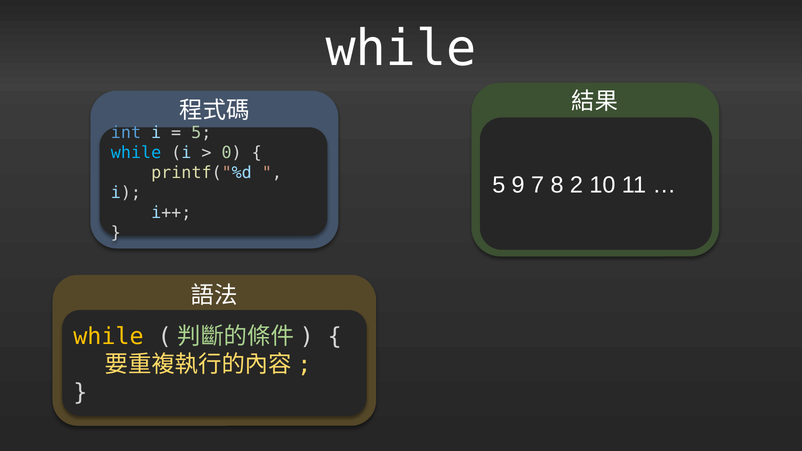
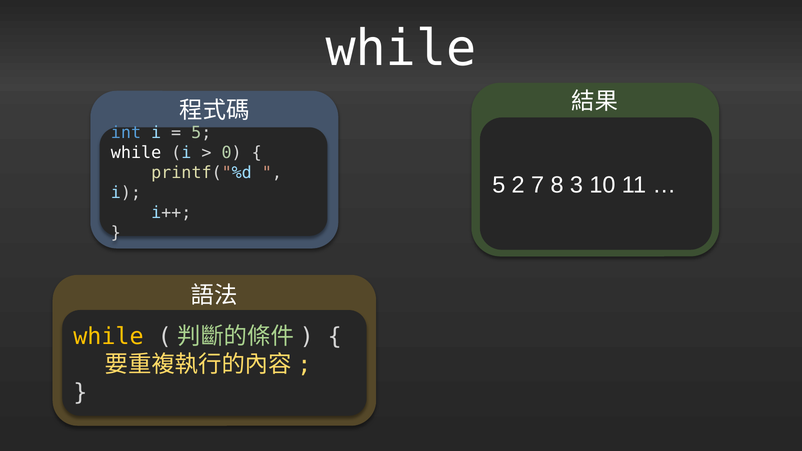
while at (136, 153) colour: light blue -> white
9: 9 -> 2
2: 2 -> 3
